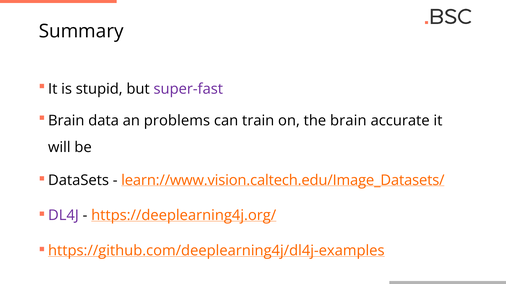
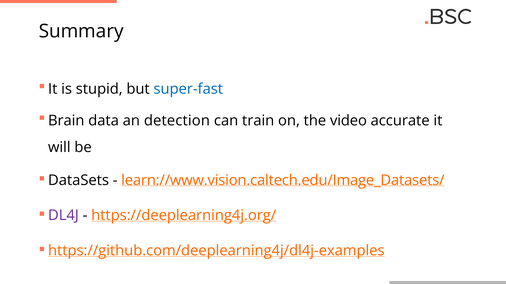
super-fast colour: purple -> blue
problems: problems -> detection
the brain: brain -> video
